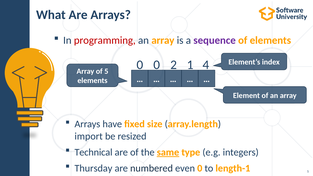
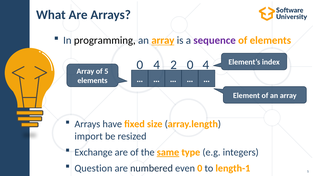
programming colour: red -> black
array at (163, 40) underline: none -> present
0 at (157, 65): 0 -> 4
2 1: 1 -> 0
Technical: Technical -> Exchange
Thursday: Thursday -> Question
